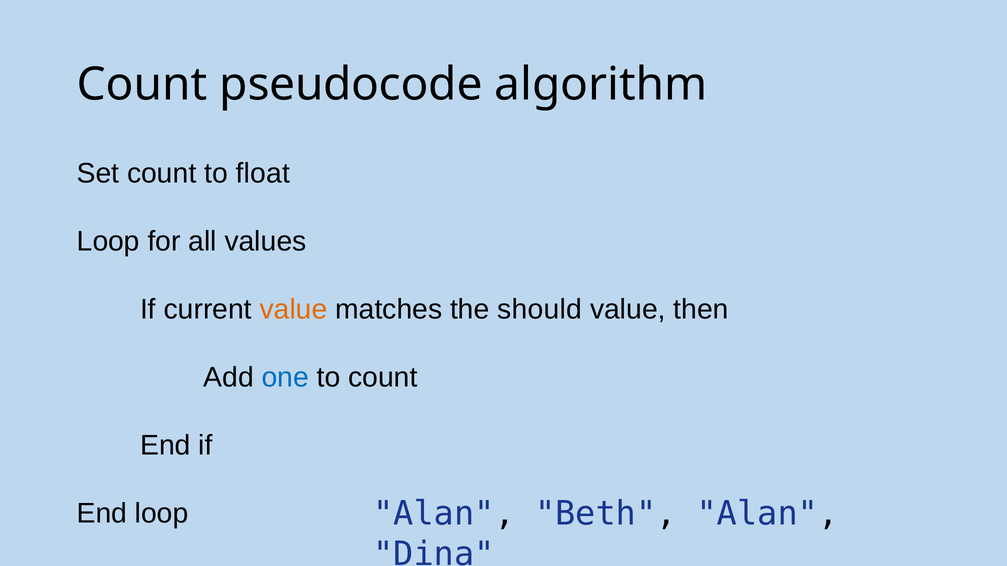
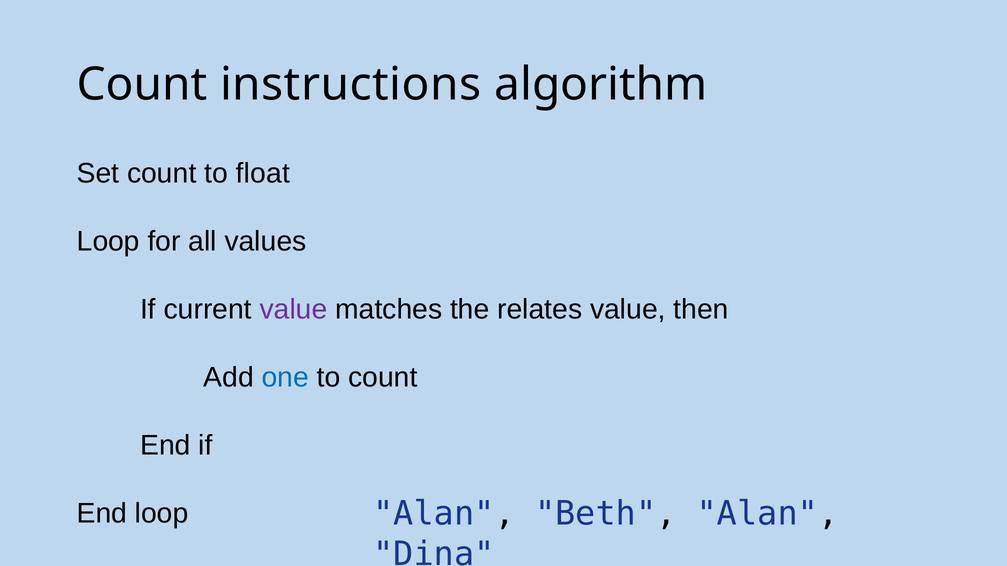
pseudocode: pseudocode -> instructions
value at (293, 310) colour: orange -> purple
should: should -> relates
